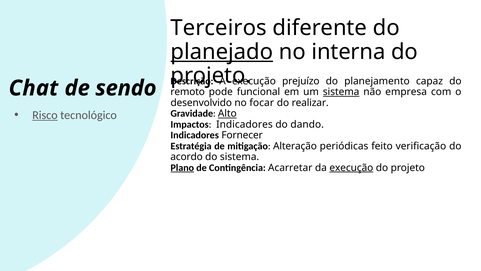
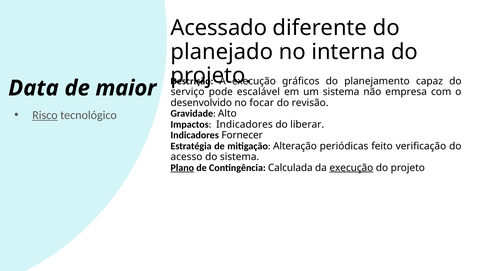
Terceiros: Terceiros -> Acessado
planejado underline: present -> none
prejuízo: prejuízo -> gráficos
Chat: Chat -> Data
sendo: sendo -> maior
remoto: remoto -> serviço
funcional: funcional -> escalável
sistema at (341, 92) underline: present -> none
realizar: realizar -> revisão
Alto underline: present -> none
dando: dando -> liberar
acordo: acordo -> acesso
Acarretar: Acarretar -> Calculada
